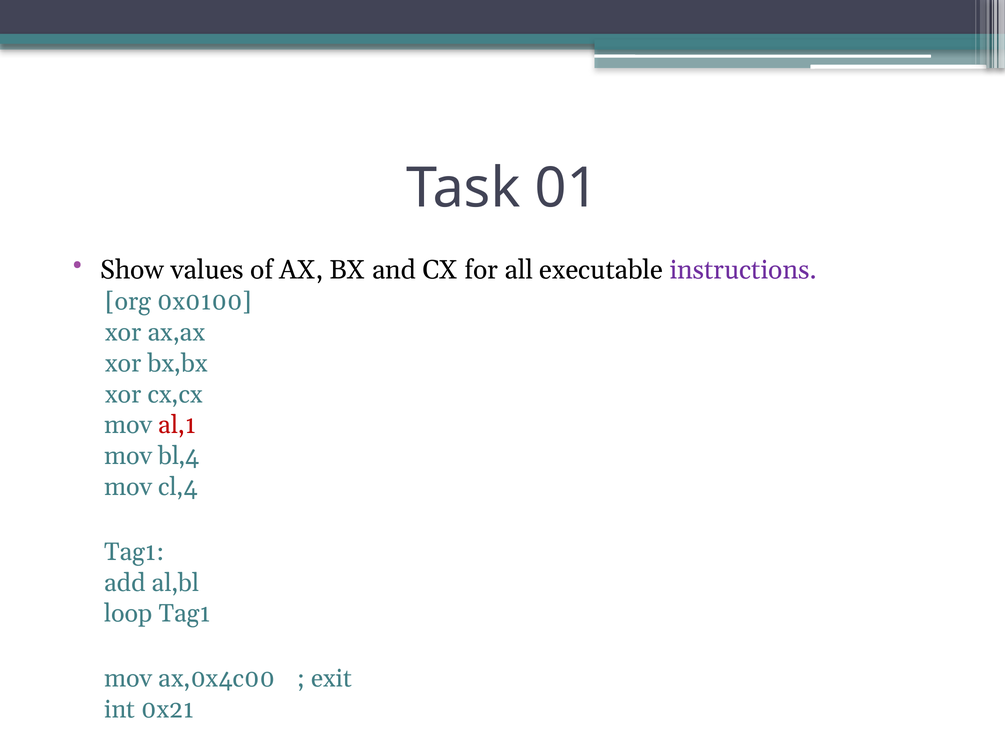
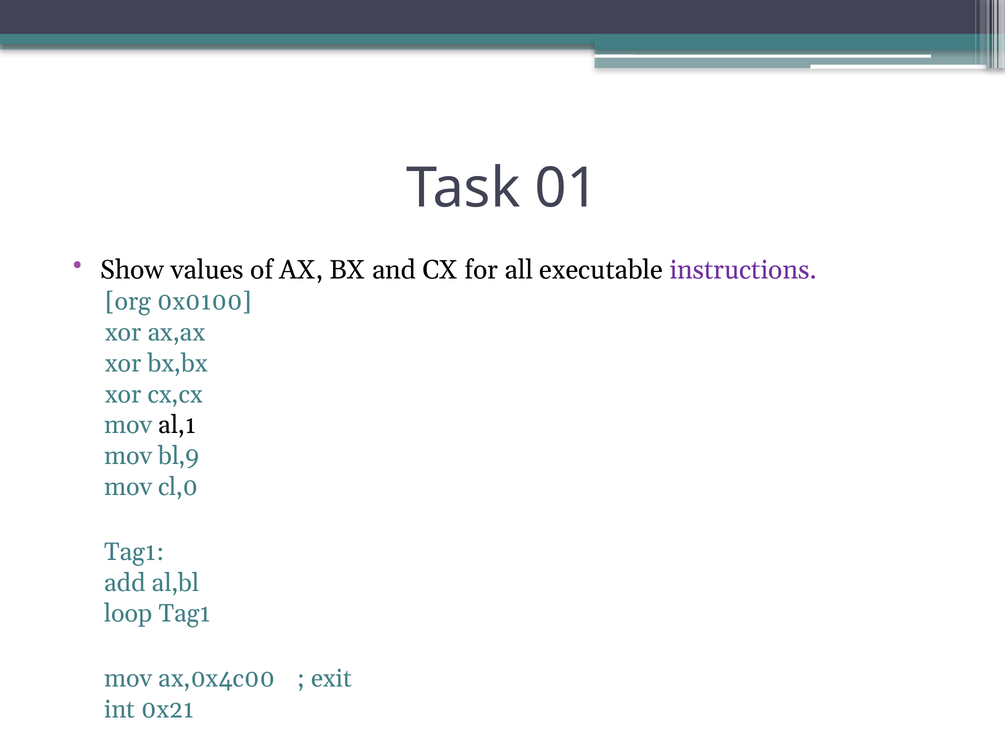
al,1 colour: red -> black
bl,4: bl,4 -> bl,9
cl,4: cl,4 -> cl,0
